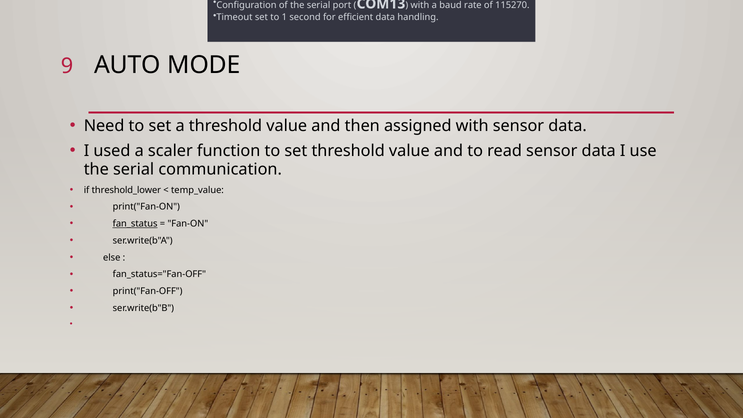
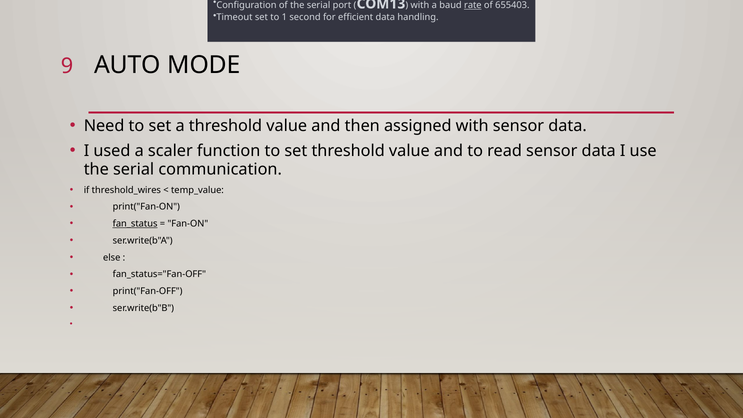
rate underline: none -> present
115270: 115270 -> 655403
threshold_lower: threshold_lower -> threshold_wires
